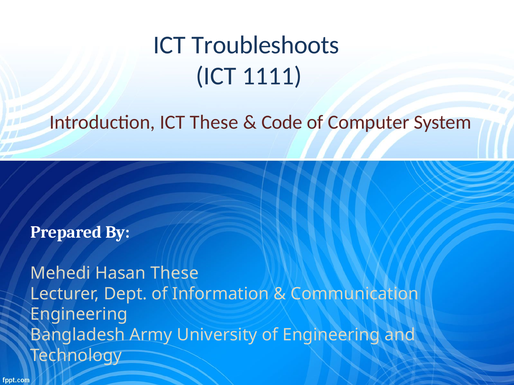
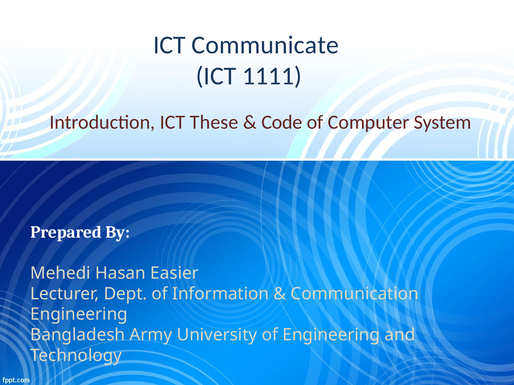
Troubleshoots: Troubleshoots -> Communicate
Hasan These: These -> Easier
